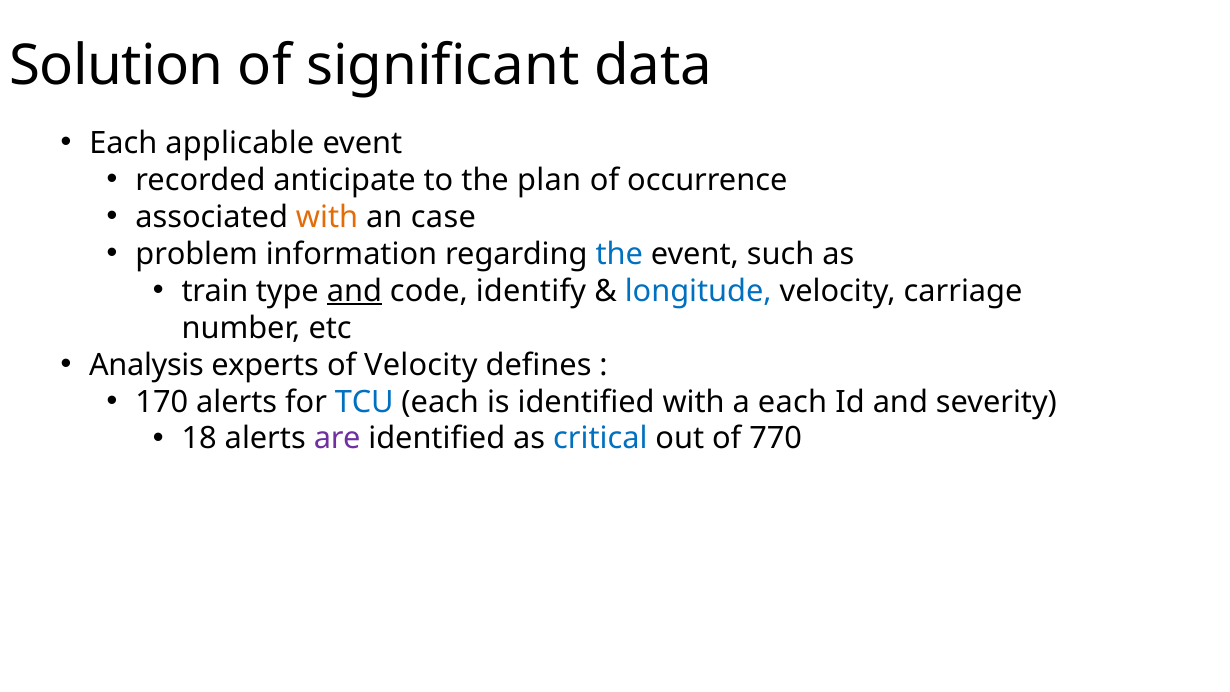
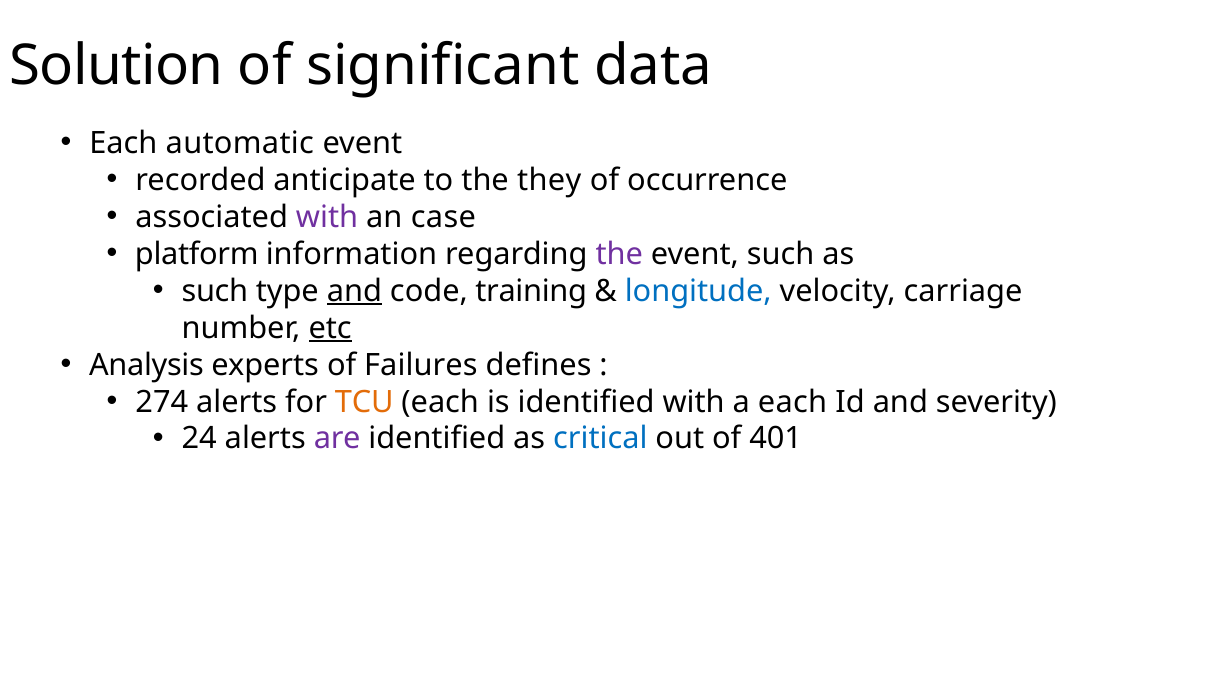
applicable: applicable -> automatic
plan: plan -> they
with at (327, 217) colour: orange -> purple
problem: problem -> platform
the at (619, 254) colour: blue -> purple
train at (215, 291): train -> such
identify: identify -> training
etc underline: none -> present
of Velocity: Velocity -> Failures
170: 170 -> 274
TCU colour: blue -> orange
18: 18 -> 24
770: 770 -> 401
